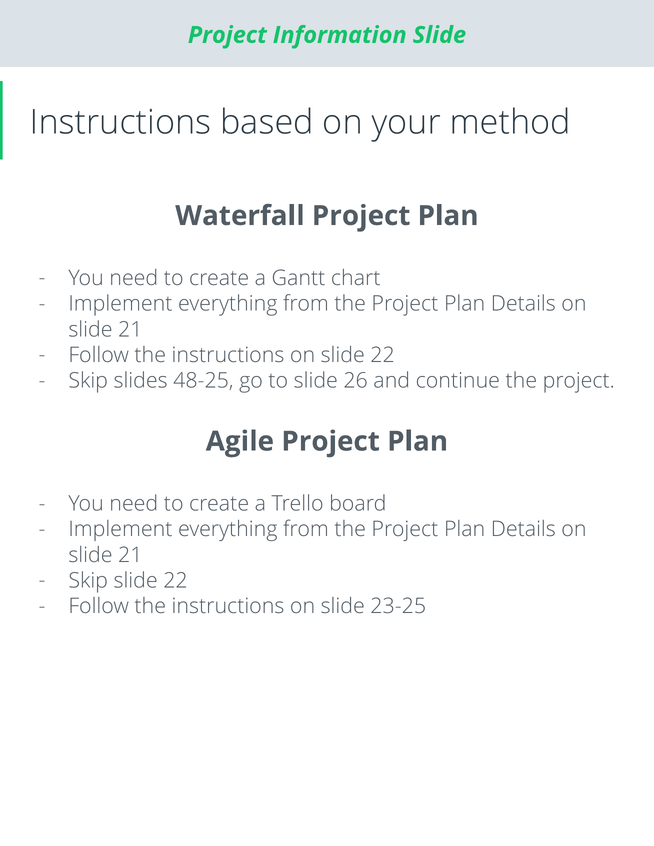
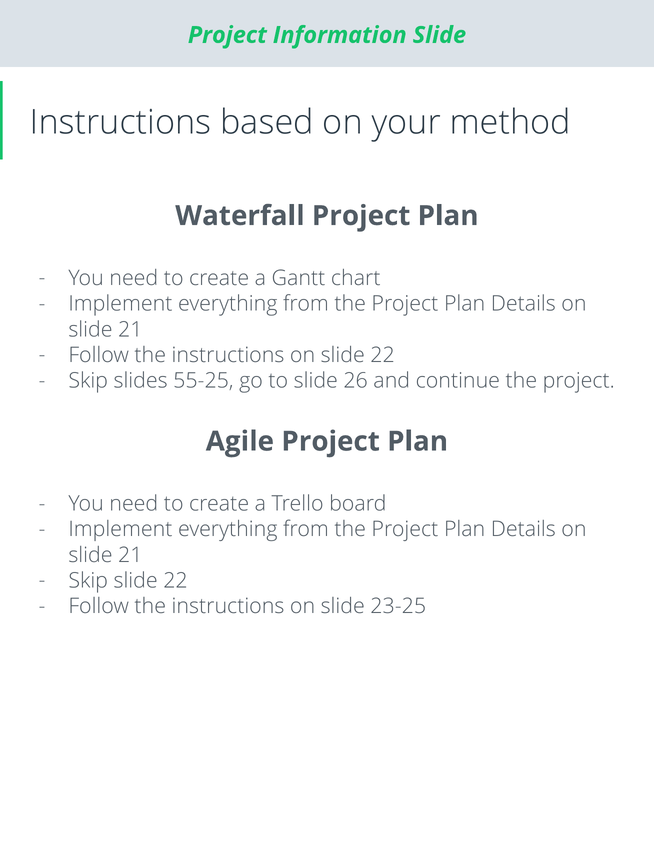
48-25: 48-25 -> 55-25
